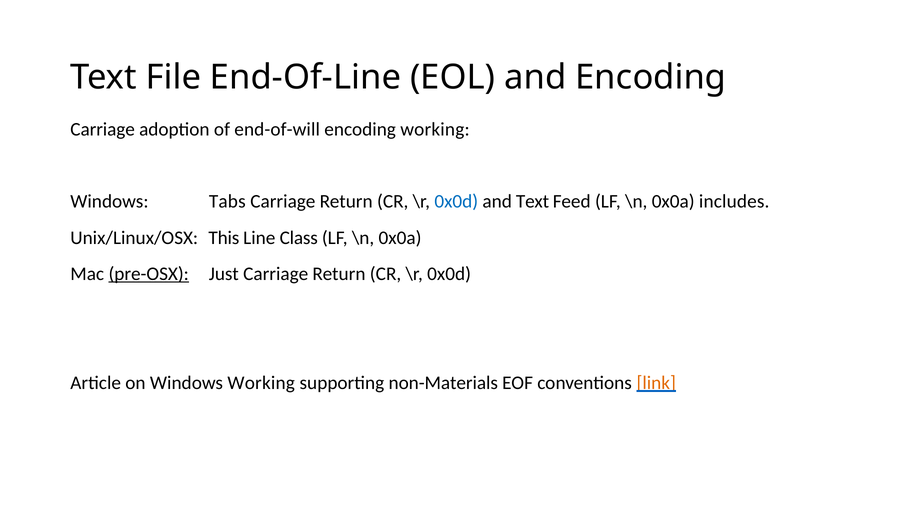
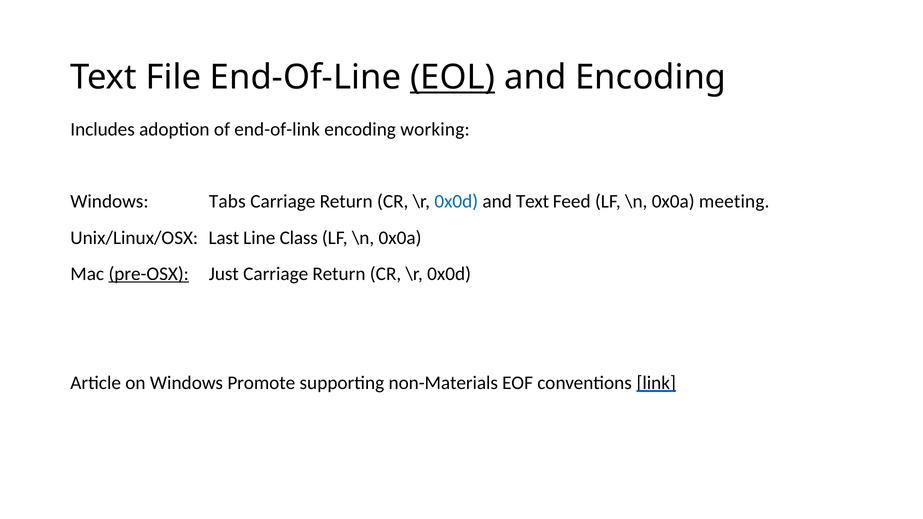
EOL underline: none -> present
Carriage at (103, 129): Carriage -> Includes
end-of-will: end-of-will -> end-of-link
includes: includes -> meeting
This: This -> Last
Windows Working: Working -> Promote
link colour: orange -> black
